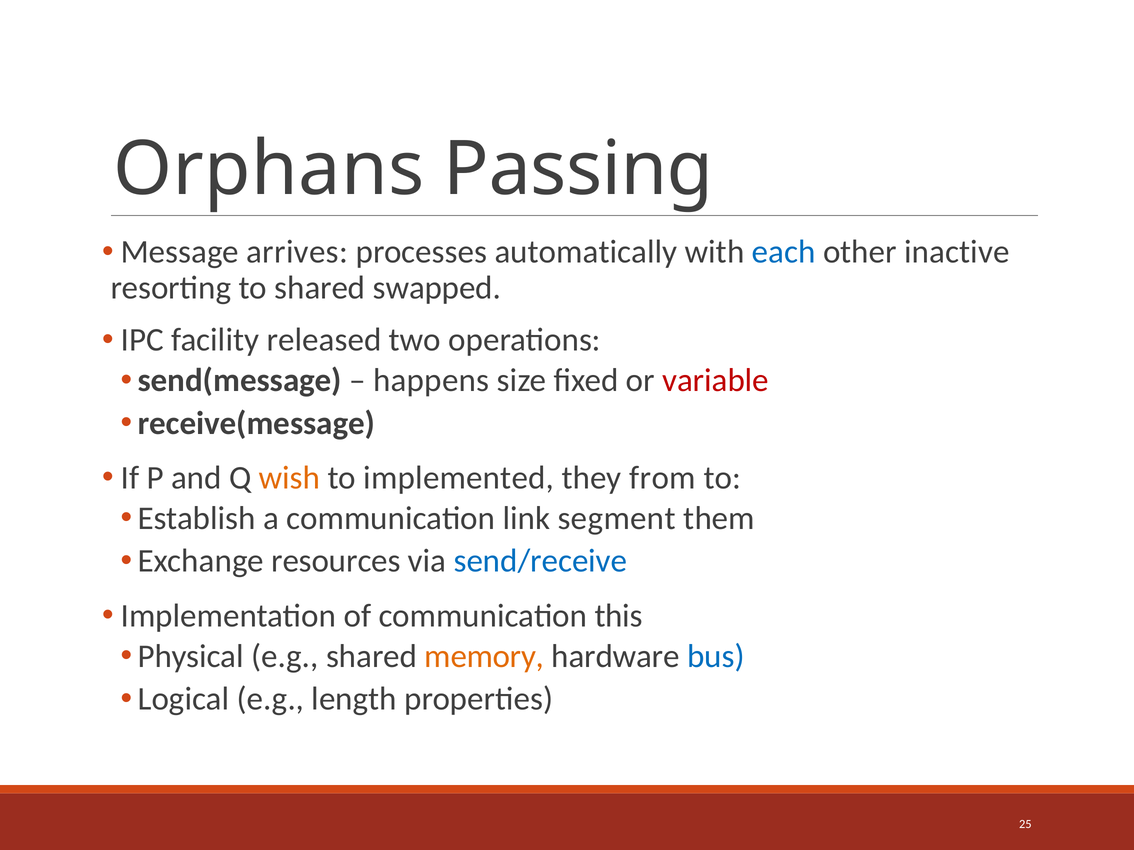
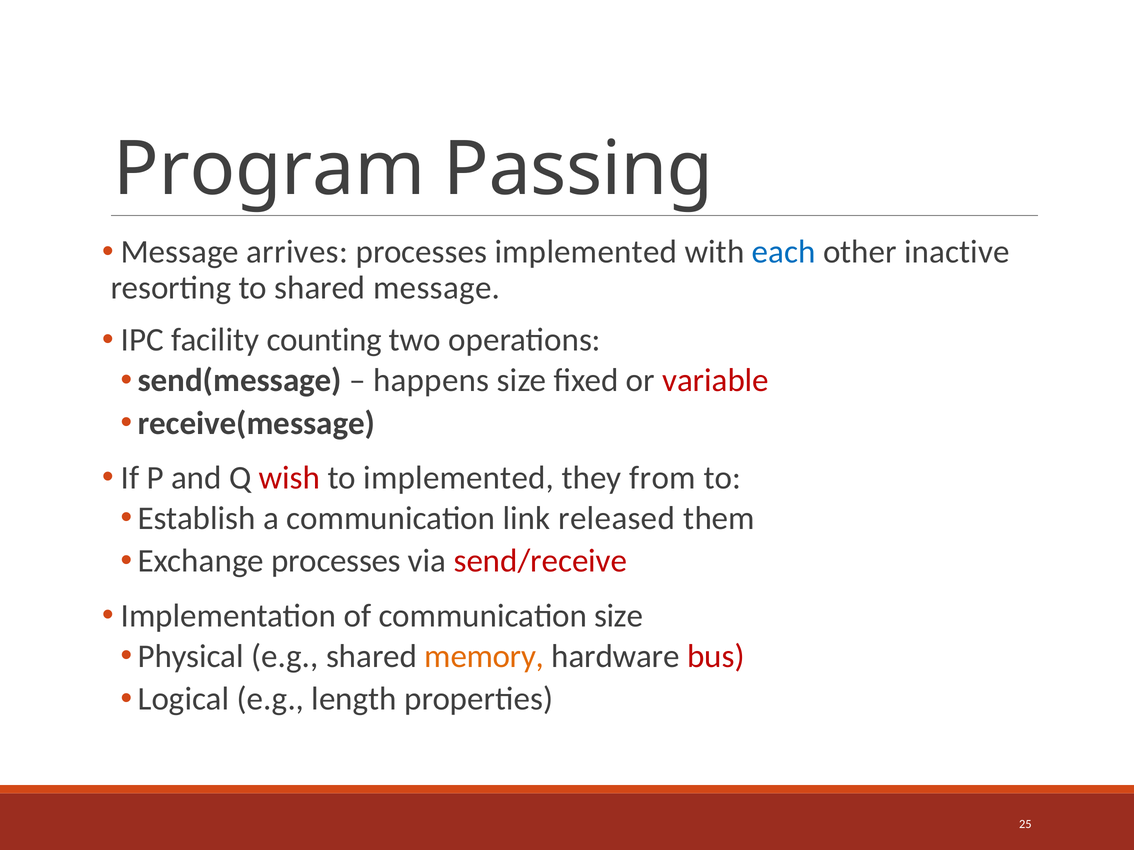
Orphans: Orphans -> Program
processes automatically: automatically -> implemented
shared swapped: swapped -> message
released: released -> counting
wish colour: orange -> red
segment: segment -> released
Exchange resources: resources -> processes
send/receive colour: blue -> red
communication this: this -> size
bus colour: blue -> red
